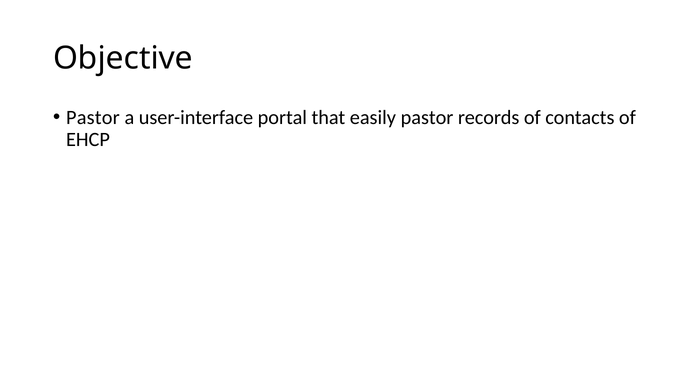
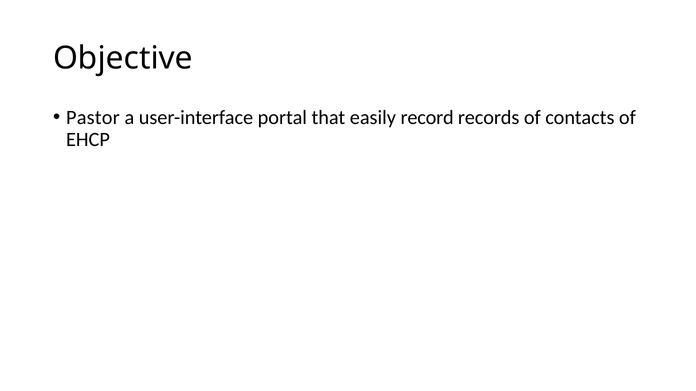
easily pastor: pastor -> record
